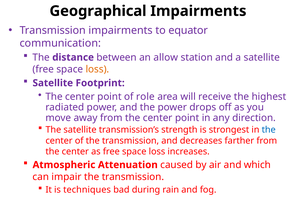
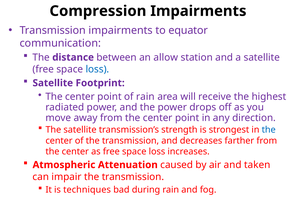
Geographical: Geographical -> Compression
loss at (97, 69) colour: orange -> blue
of role: role -> rain
which: which -> taken
